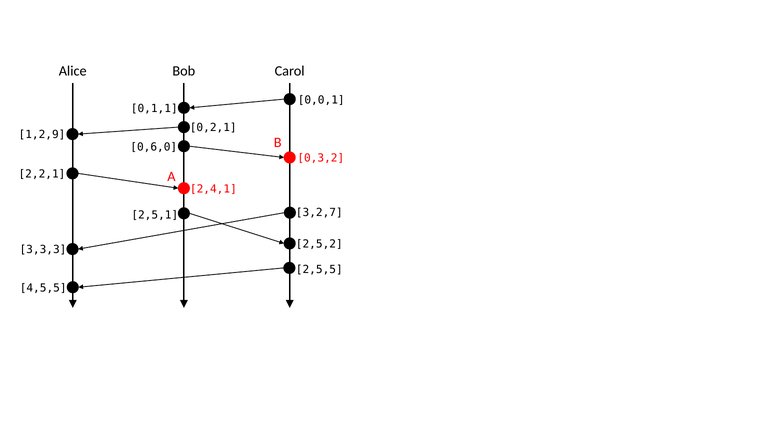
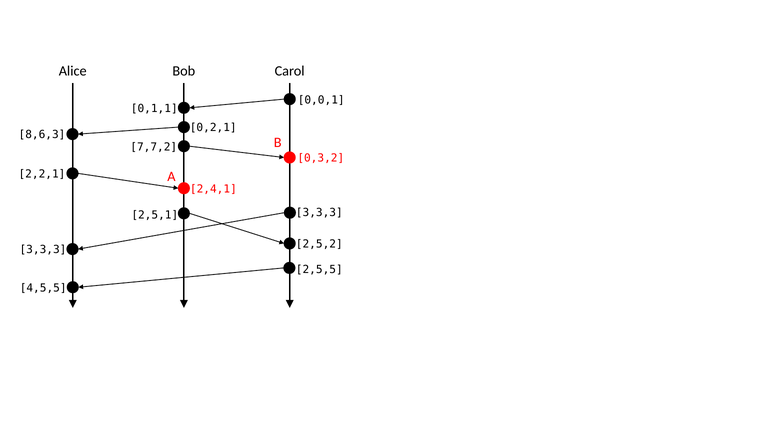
1,2,9: 1,2,9 -> 8,6,3
0,6,0: 0,6,0 -> 7,7,2
3,2,7 at (319, 213): 3,2,7 -> 3,3,3
